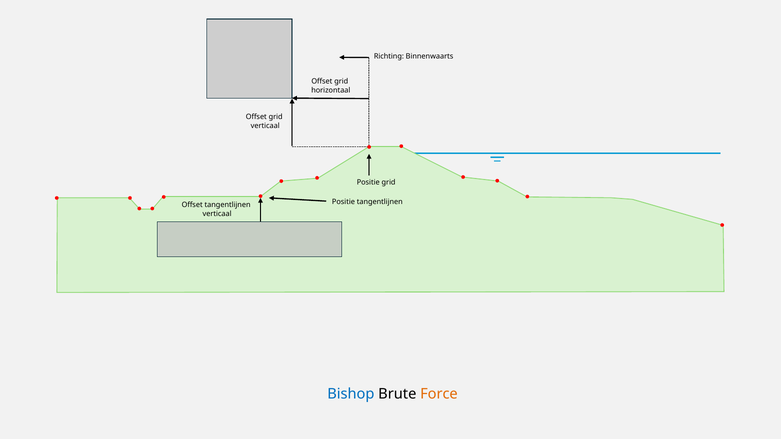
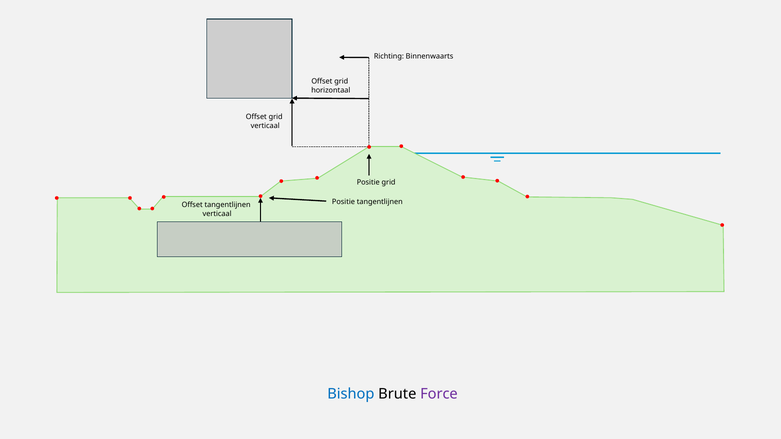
Force colour: orange -> purple
